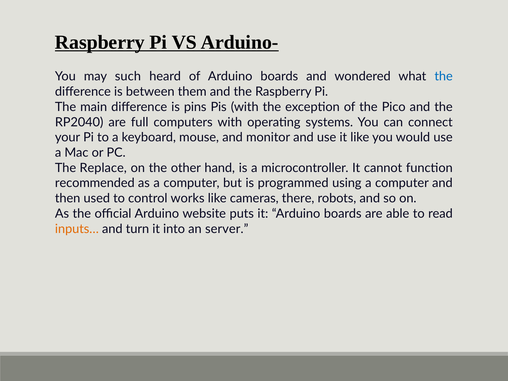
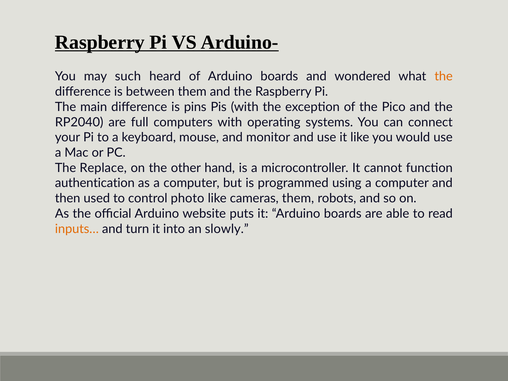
the at (444, 76) colour: blue -> orange
recommended: recommended -> authentication
works: works -> photo
cameras there: there -> them
server: server -> slowly
